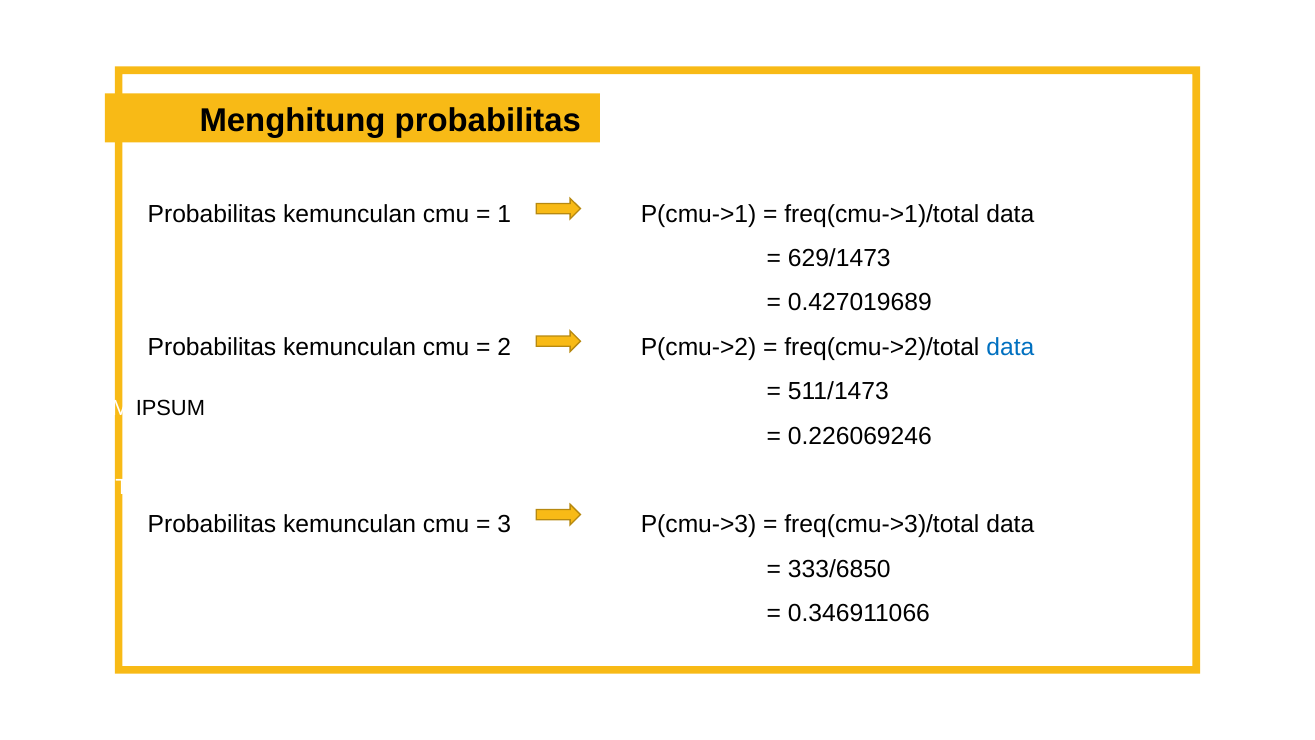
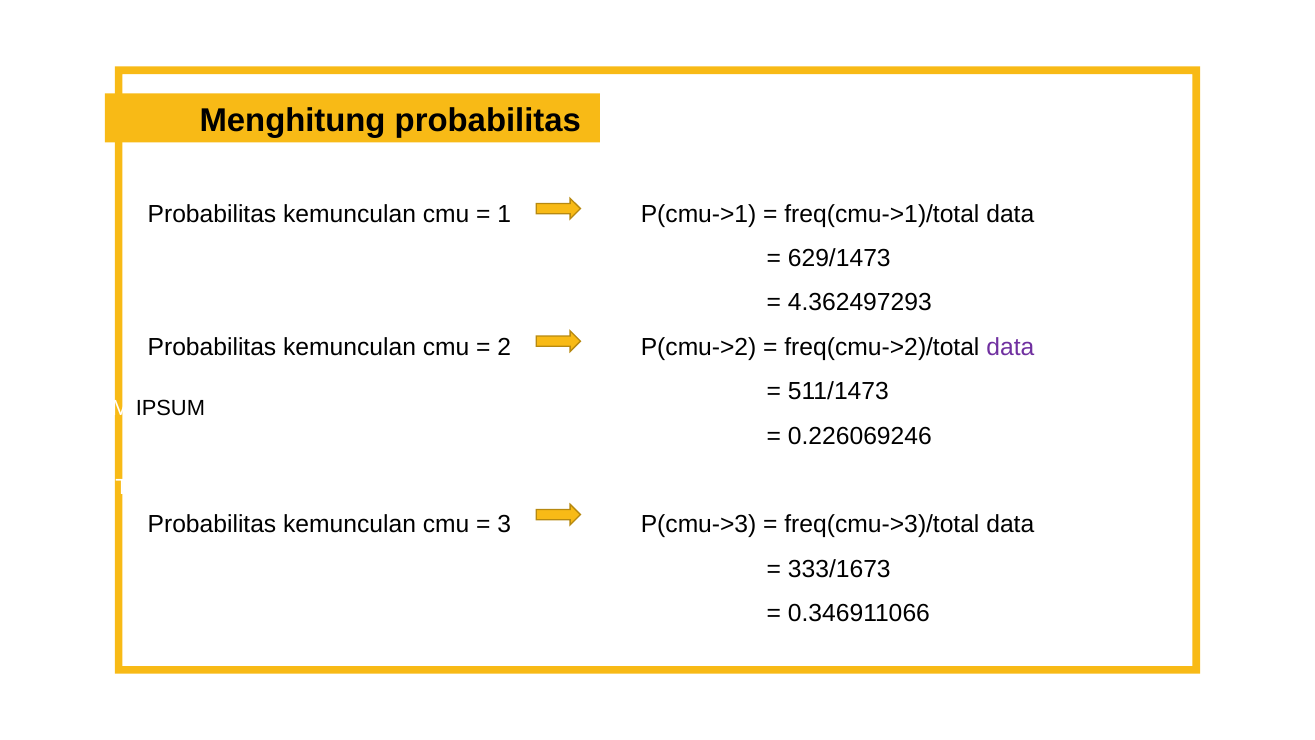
0.427019689: 0.427019689 -> 4.362497293
data at (1010, 347) colour: blue -> purple
333/6850: 333/6850 -> 333/1673
